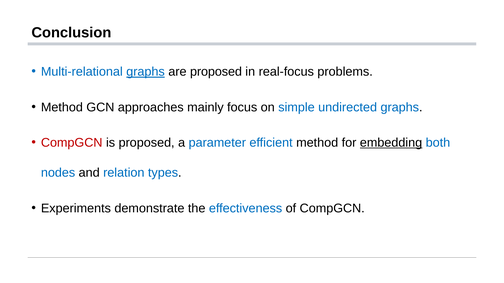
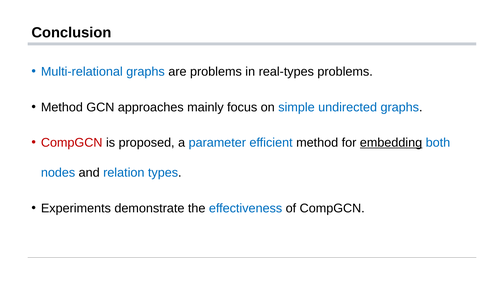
graphs at (146, 72) underline: present -> none
are proposed: proposed -> problems
real-focus: real-focus -> real-types
